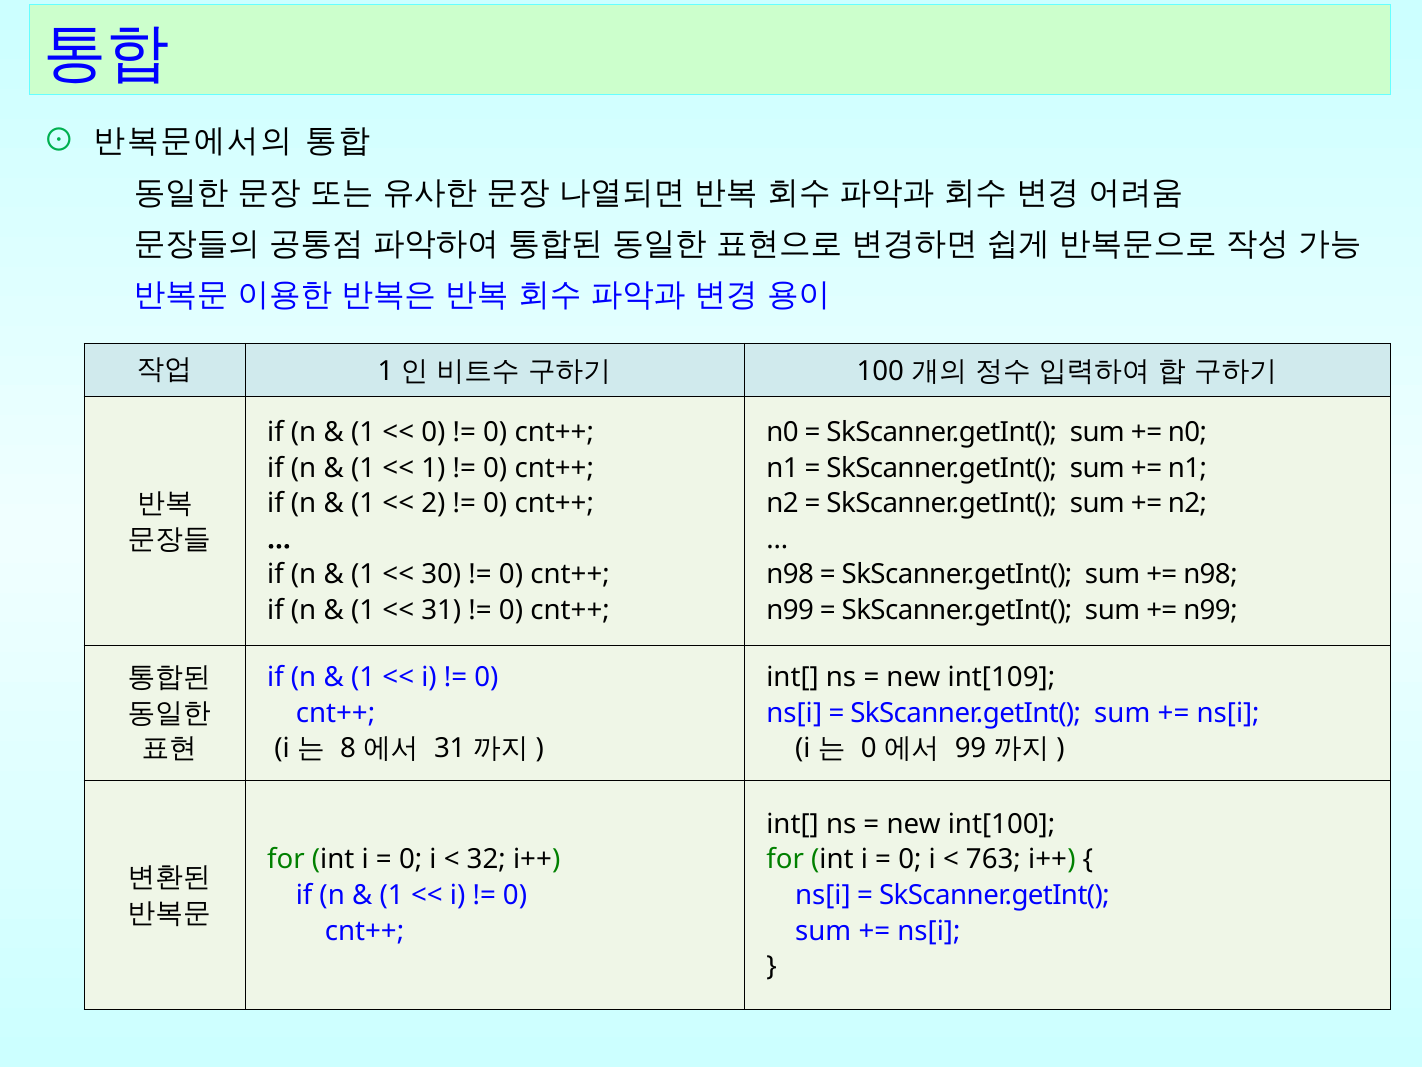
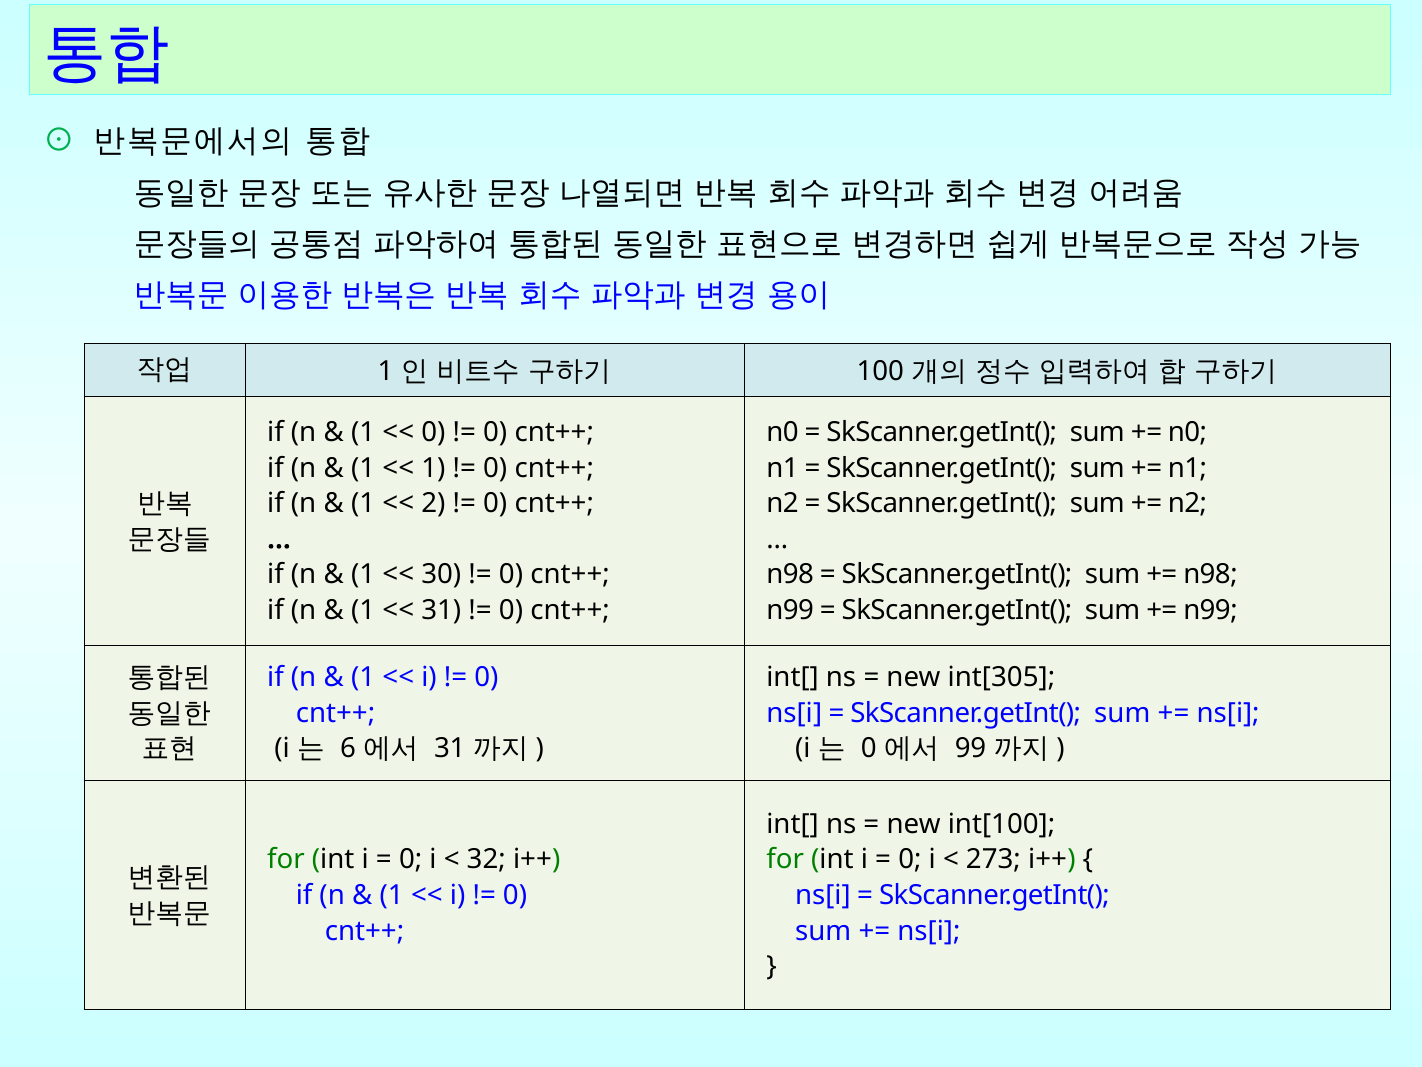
int[109: int[109 -> int[305
8: 8 -> 6
763: 763 -> 273
